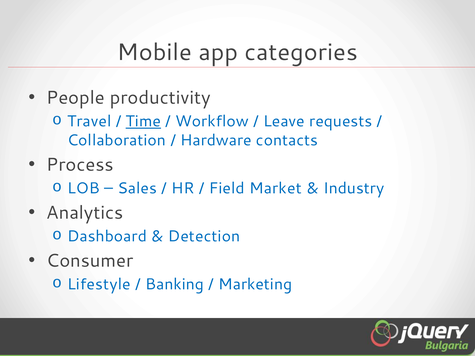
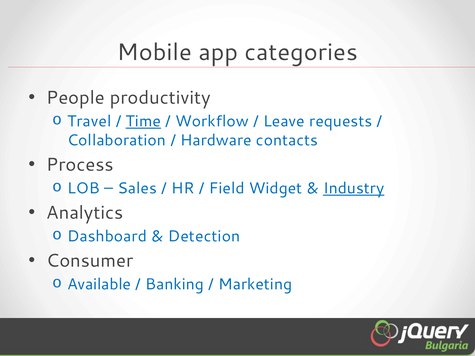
Market: Market -> Widget
Industry underline: none -> present
Lifestyle: Lifestyle -> Available
